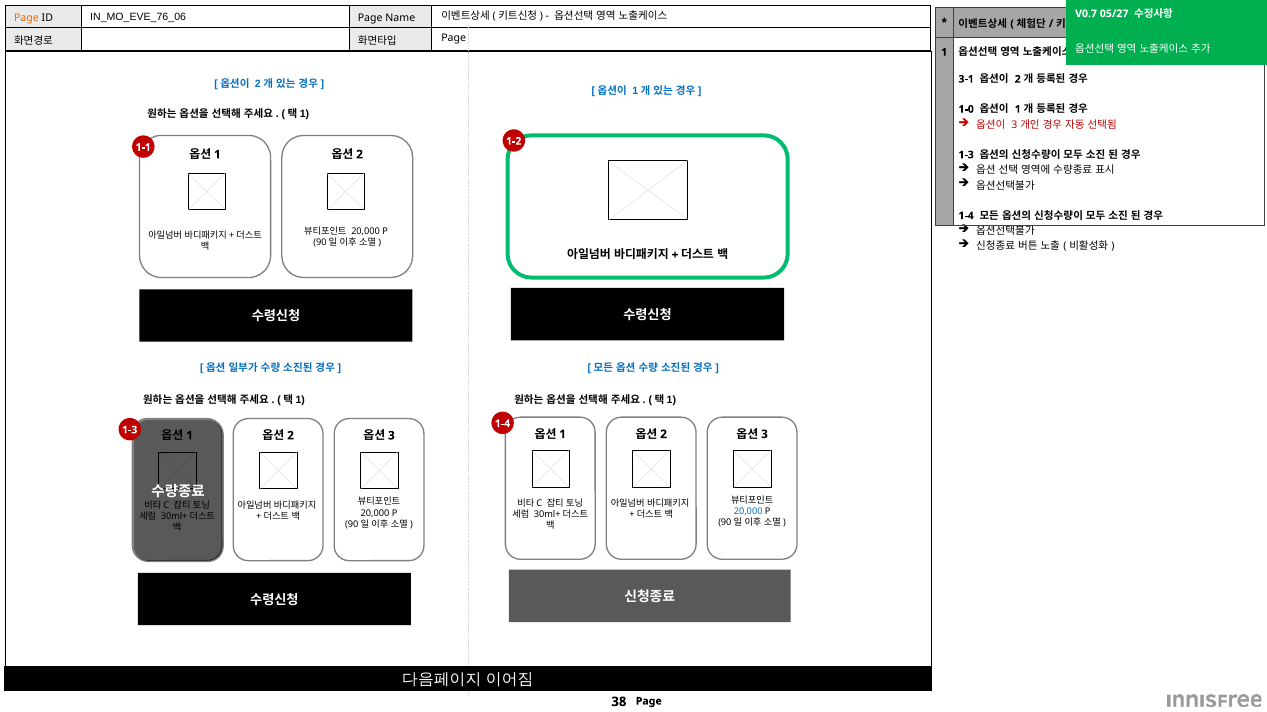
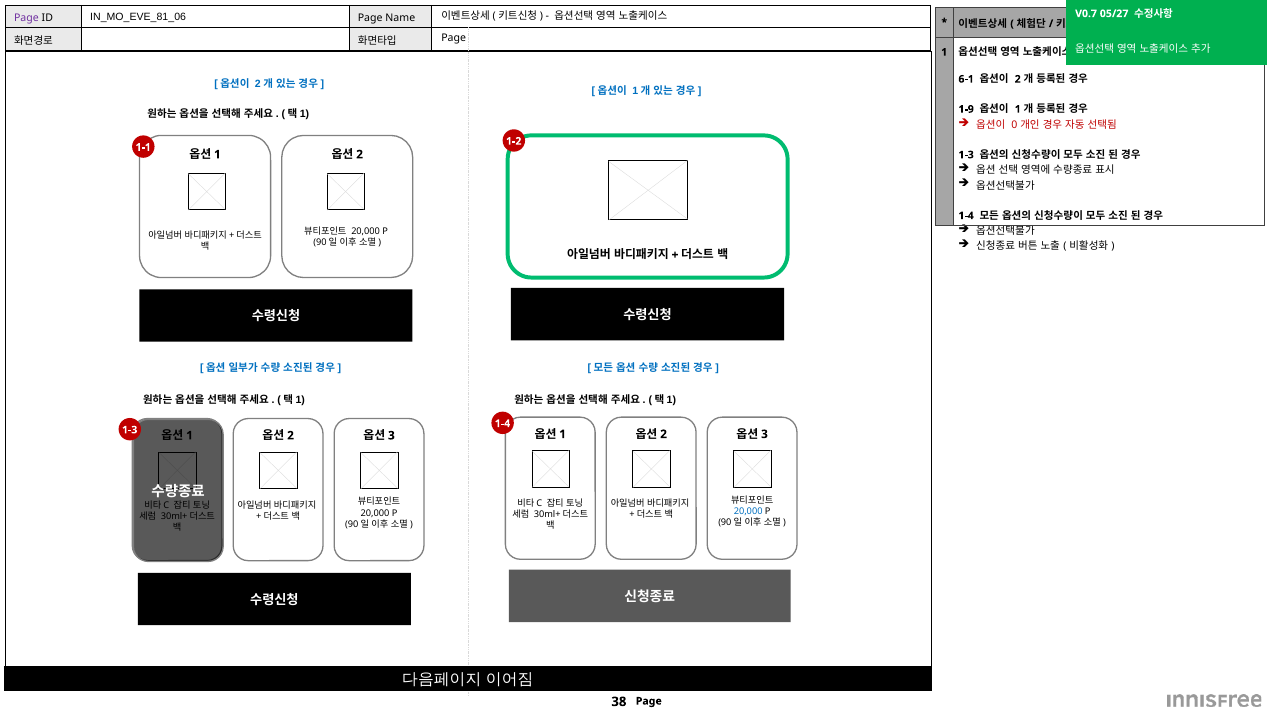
IN_MO_EVE_76_06: IN_MO_EVE_76_06 -> IN_MO_EVE_81_06
Page at (26, 18) colour: orange -> purple
3-1: 3-1 -> 6-1
1-0: 1-0 -> 1-9
3: 3 -> 0
